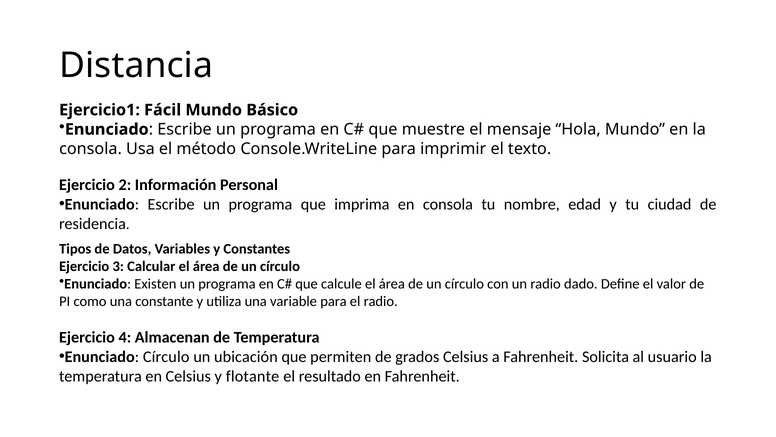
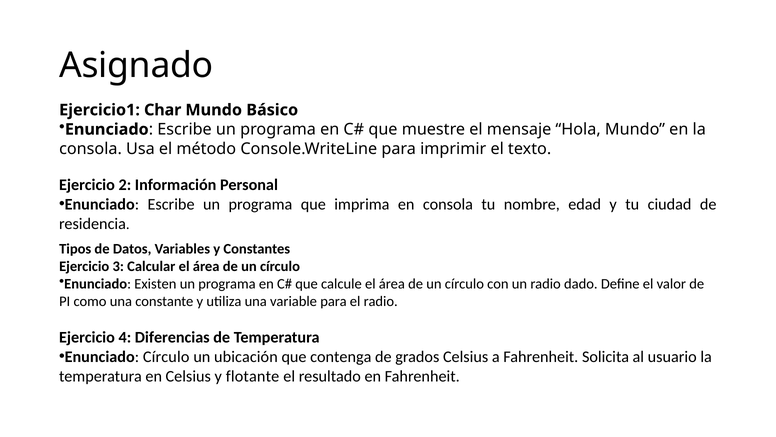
Distancia: Distancia -> Asignado
Fácil: Fácil -> Char
Almacenan: Almacenan -> Diferencias
permiten: permiten -> contenga
